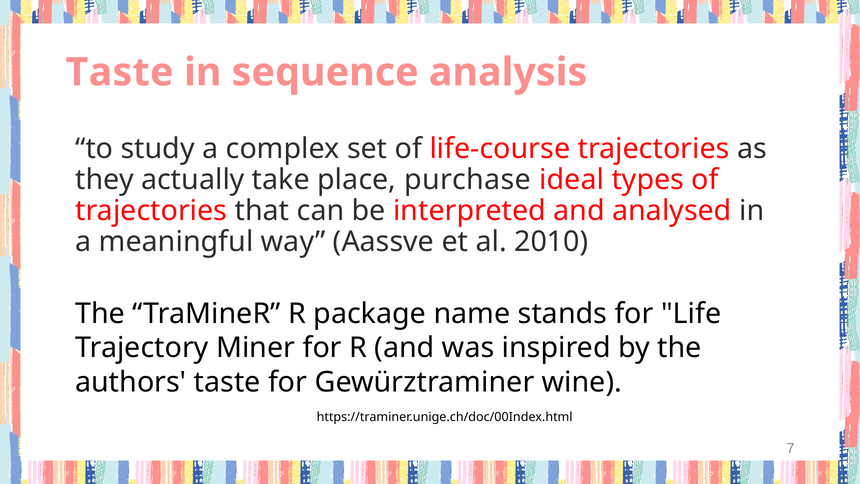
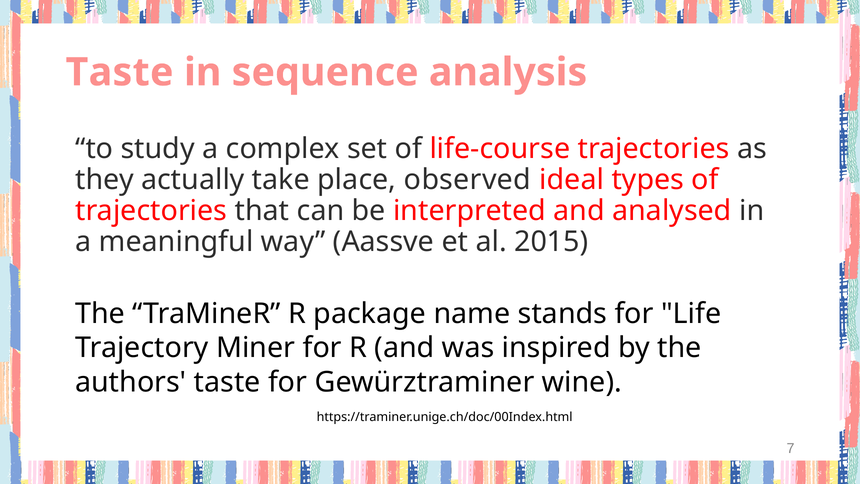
purchase: purchase -> observed
2010: 2010 -> 2015
